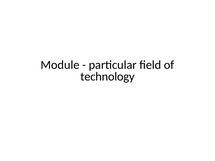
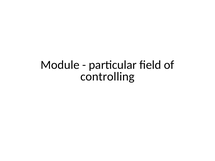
technology: technology -> controlling
